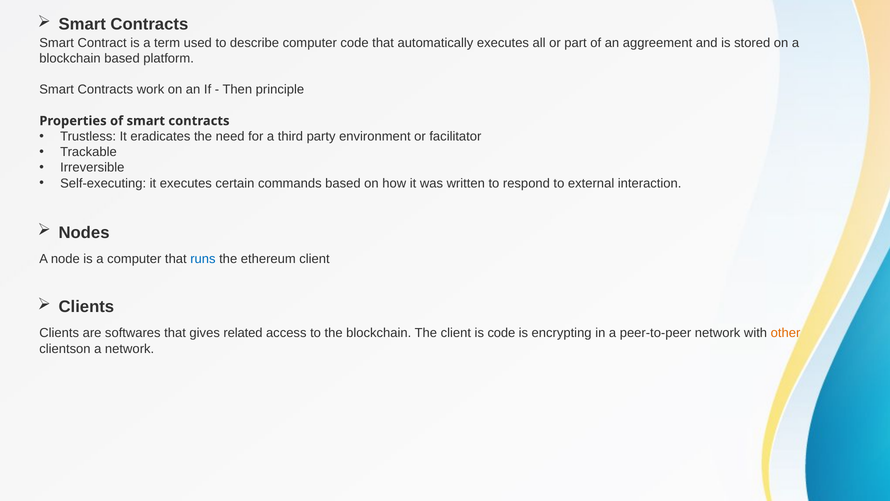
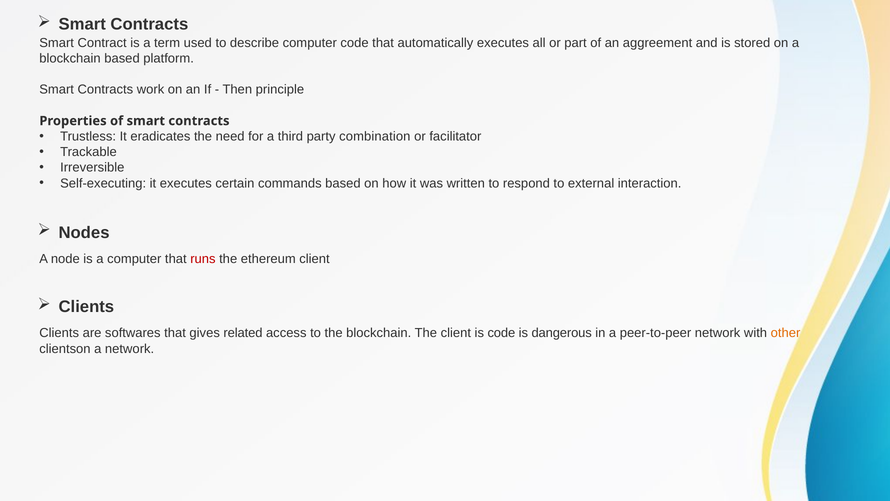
environment: environment -> combination
runs colour: blue -> red
encrypting: encrypting -> dangerous
